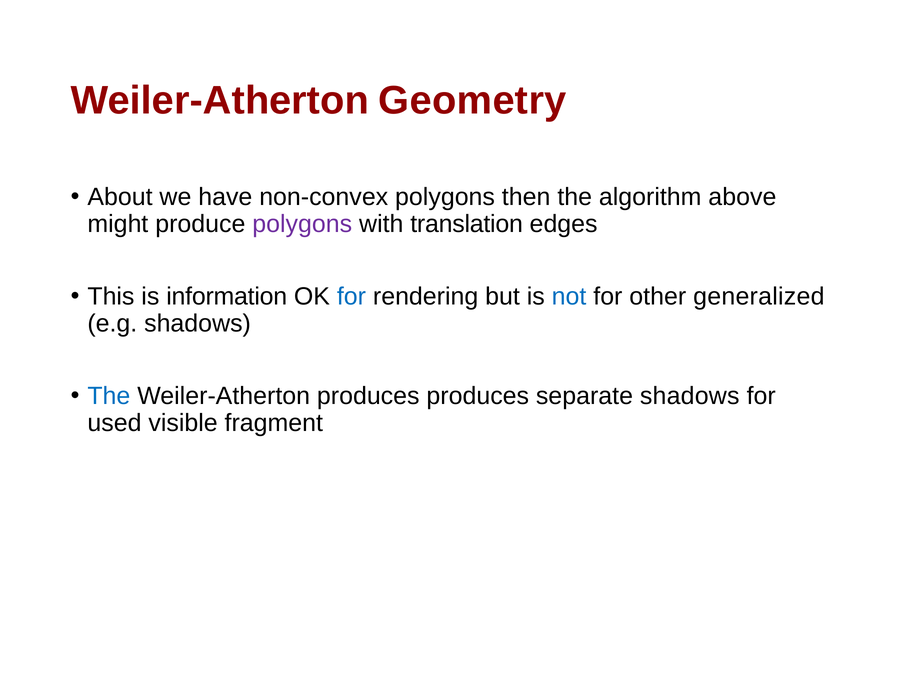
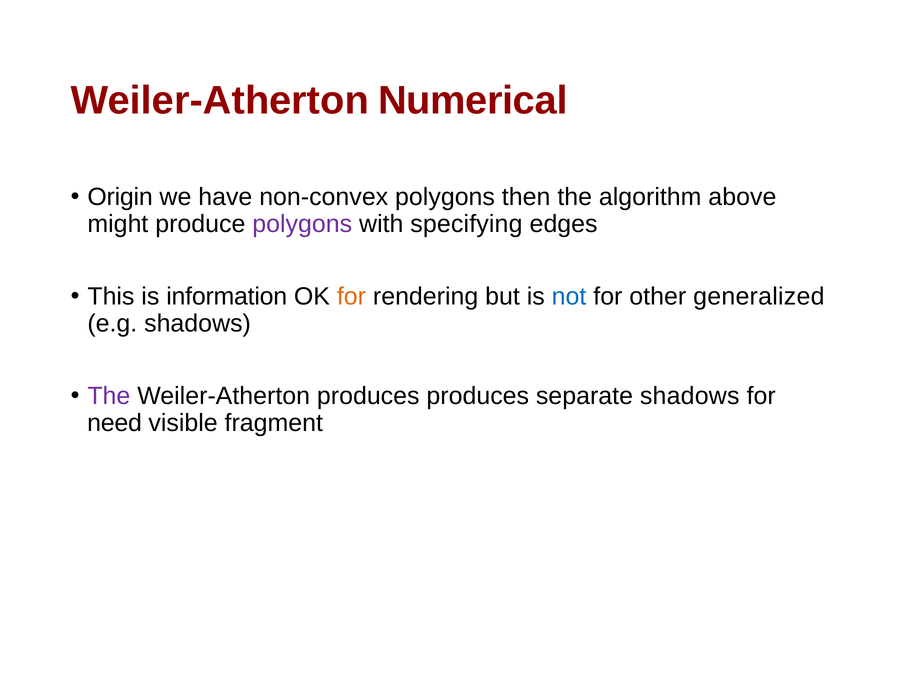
Geometry: Geometry -> Numerical
About: About -> Origin
translation: translation -> specifying
for at (351, 296) colour: blue -> orange
The at (109, 396) colour: blue -> purple
used: used -> need
